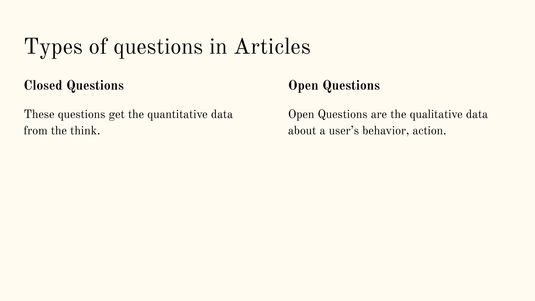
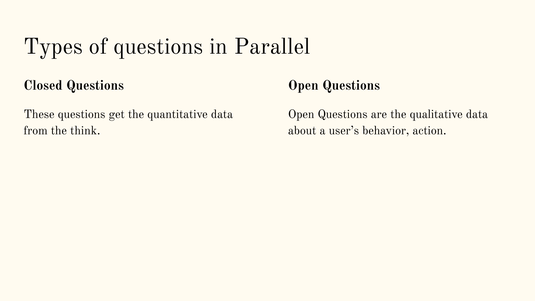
Articles: Articles -> Parallel
